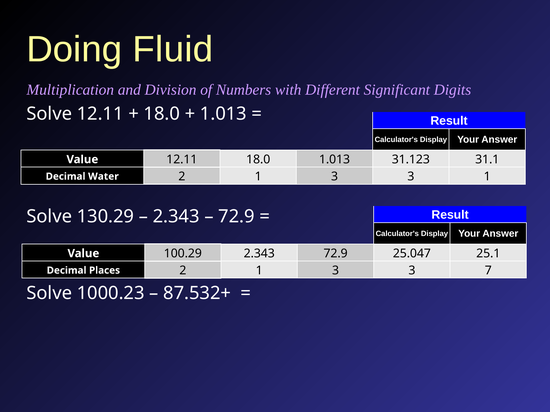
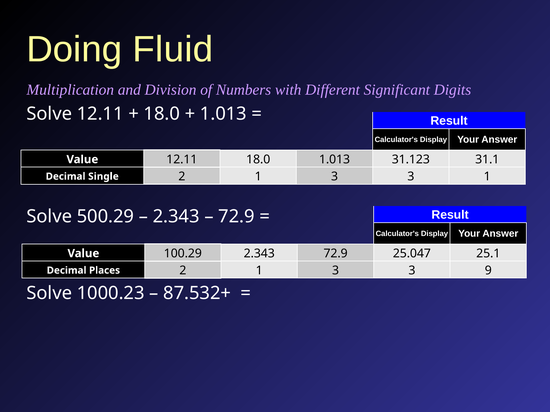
Water: Water -> Single
130.29: 130.29 -> 500.29
7: 7 -> 9
